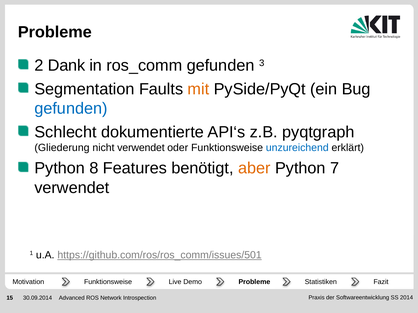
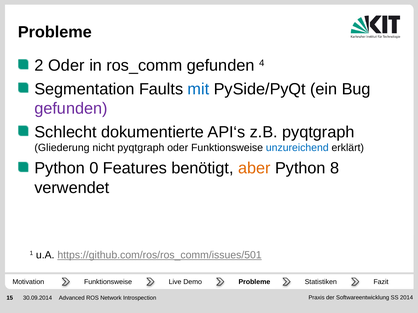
2 Dank: Dank -> Oder
3: 3 -> 4
mit colour: orange -> blue
gefunden at (71, 109) colour: blue -> purple
nicht verwendet: verwendet -> pyqtgraph
8: 8 -> 0
7: 7 -> 8
